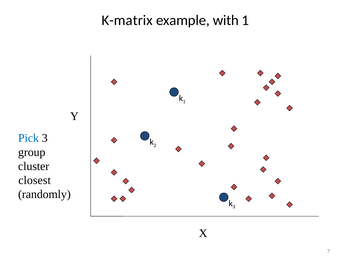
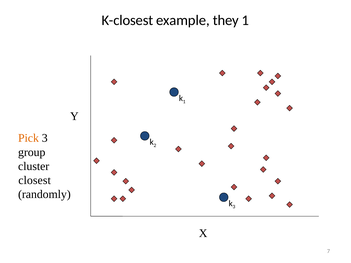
K-matrix: K-matrix -> K-closest
with: with -> they
Pick colour: blue -> orange
